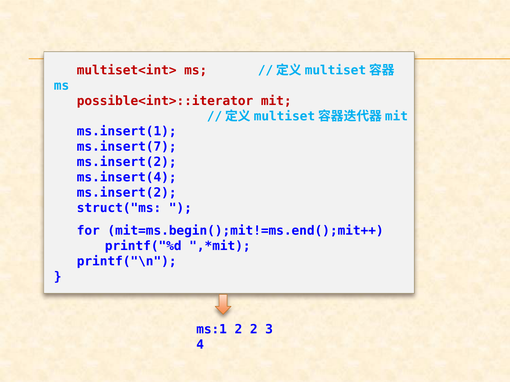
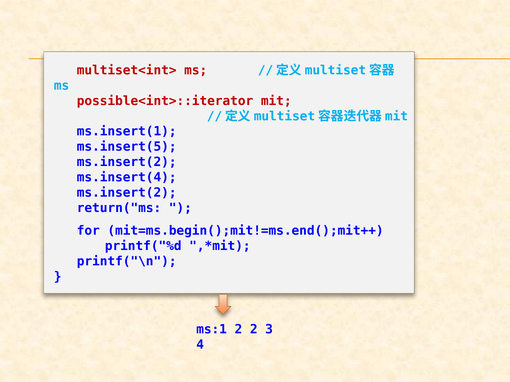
ms.insert(7: ms.insert(7 -> ms.insert(5
struct("ms: struct("ms -> return("ms
